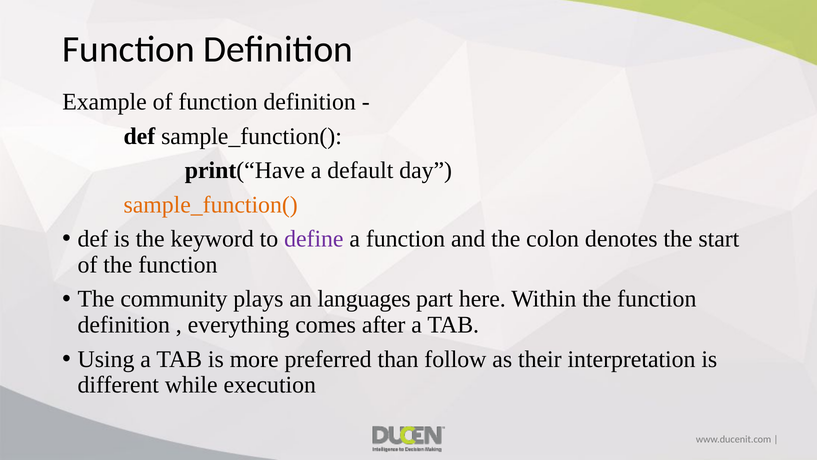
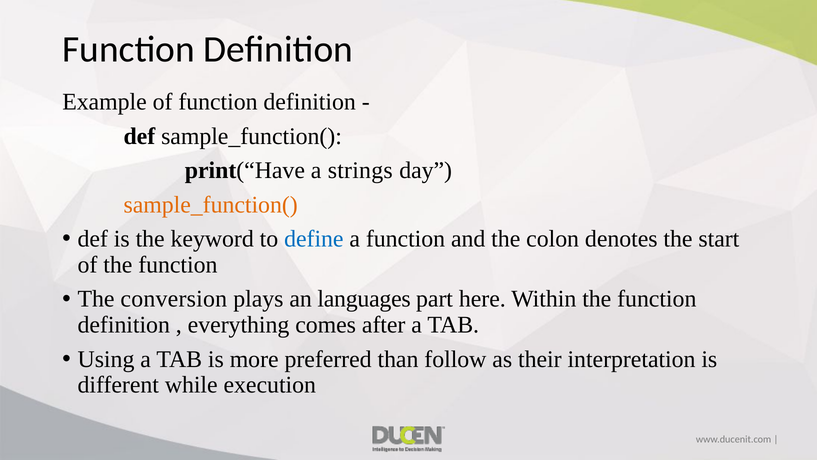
default: default -> strings
define colour: purple -> blue
community: community -> conversion
